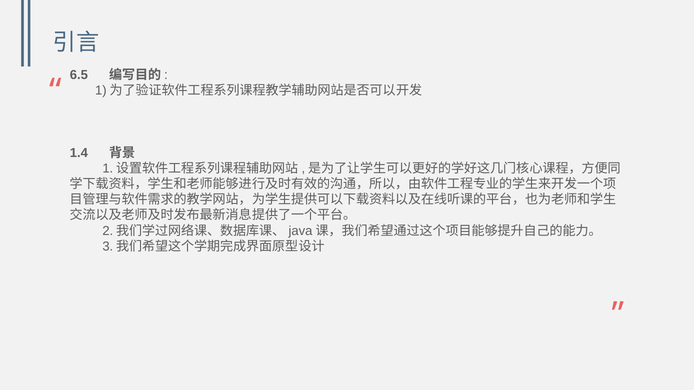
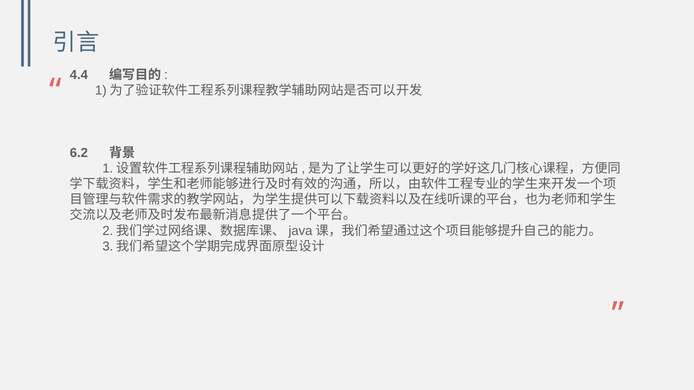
6.5: 6.5 -> 4.4
1.4: 1.4 -> 6.2
